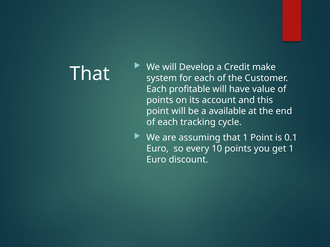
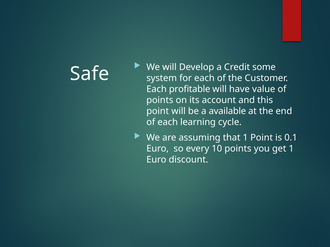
make: make -> some
That at (90, 74): That -> Safe
tracking: tracking -> learning
